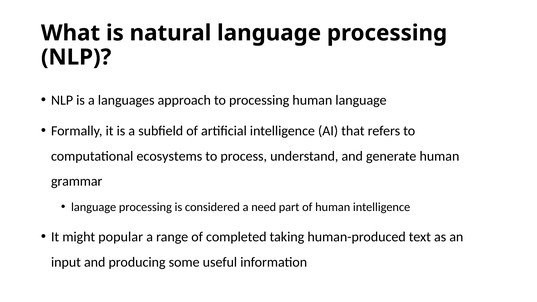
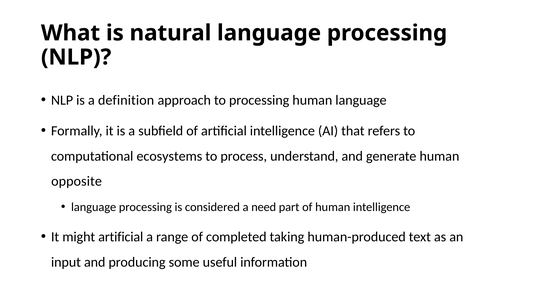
languages: languages -> definition
grammar: grammar -> opposite
might popular: popular -> artificial
